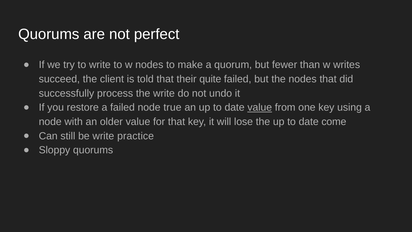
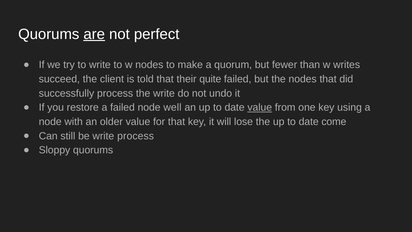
are underline: none -> present
true: true -> well
write practice: practice -> process
